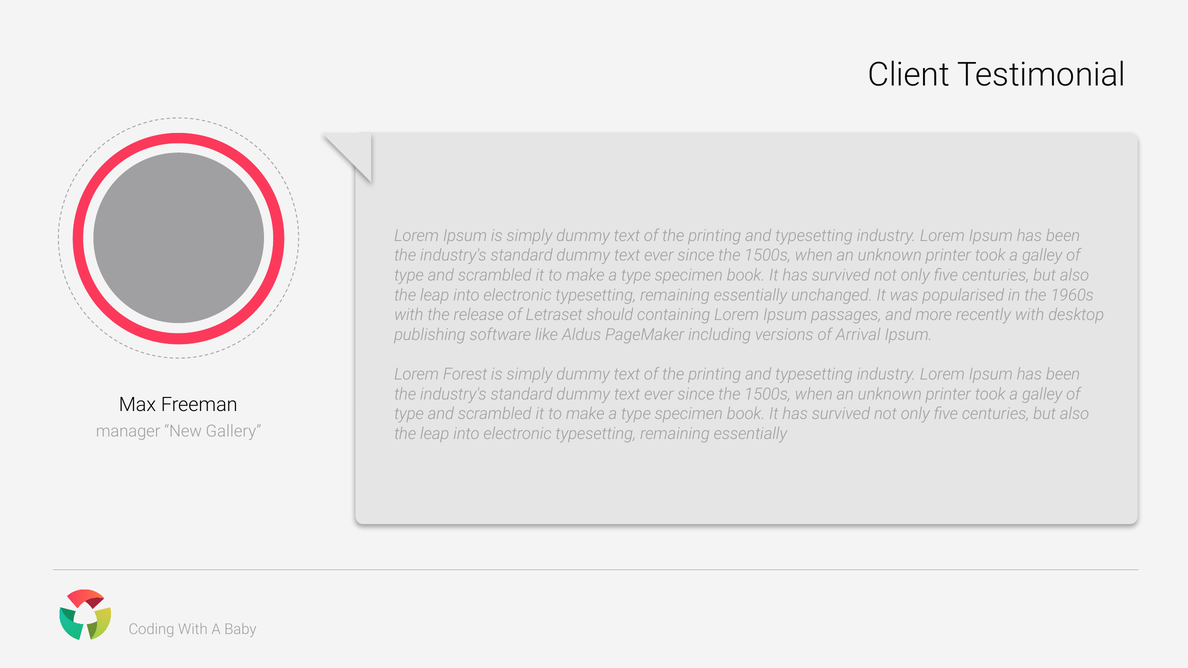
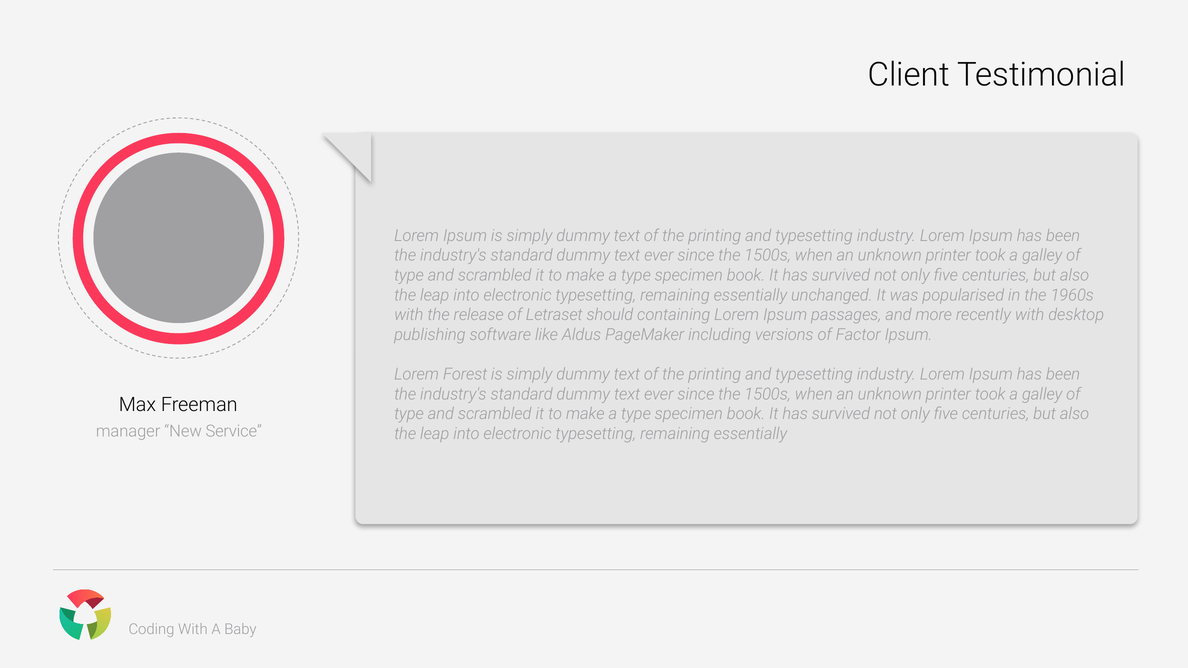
Arrival: Arrival -> Factor
Gallery: Gallery -> Service
